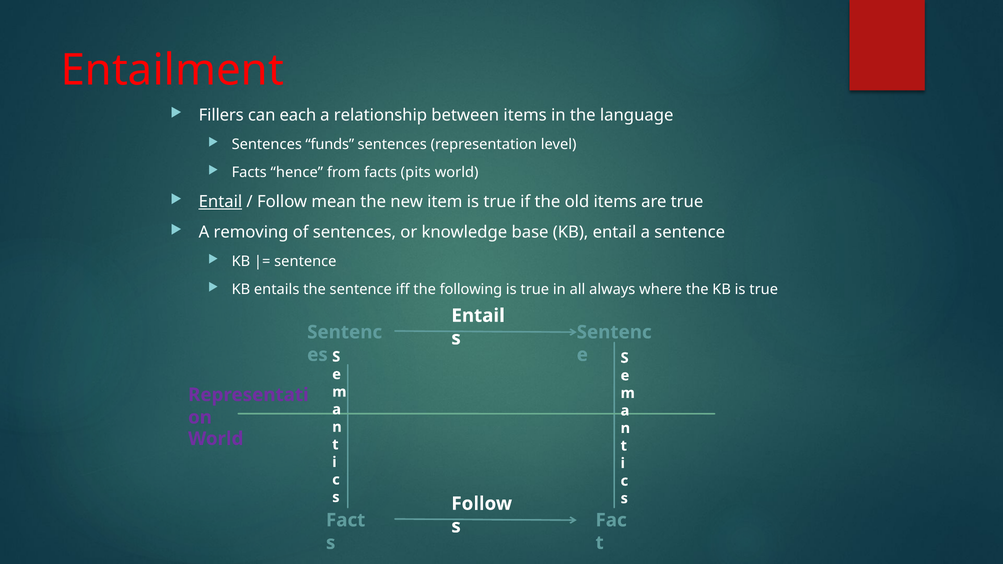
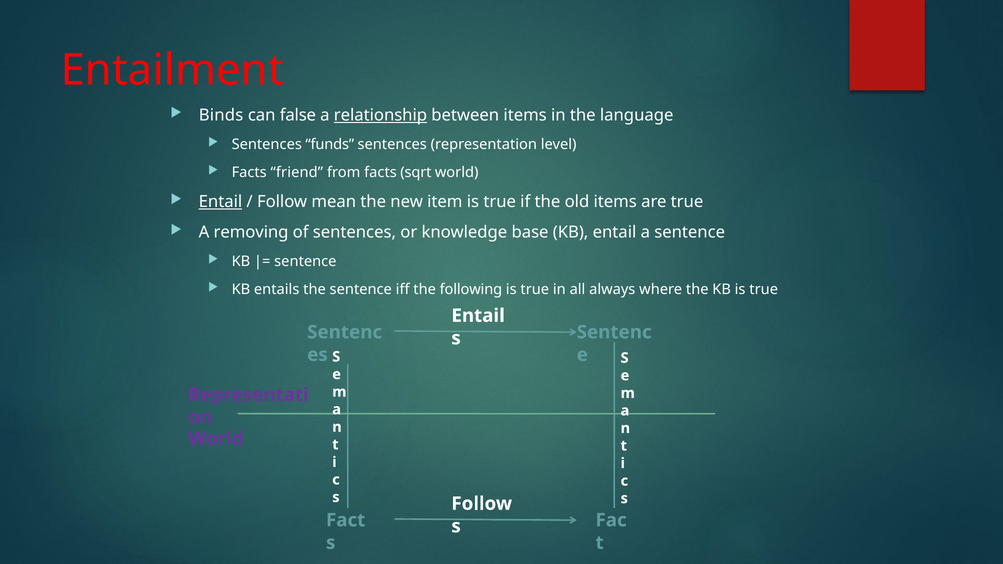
Fillers: Fillers -> Binds
each: each -> false
relationship underline: none -> present
hence: hence -> friend
pits: pits -> sqrt
